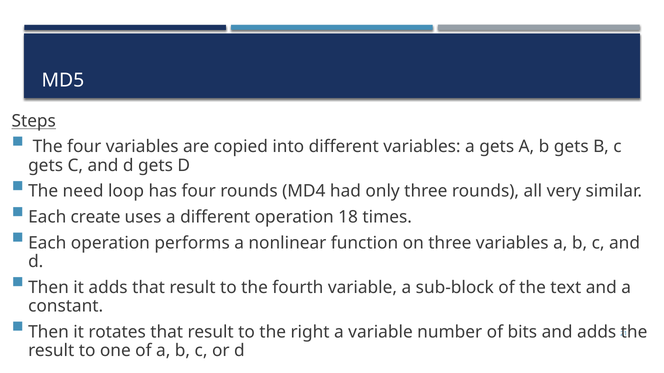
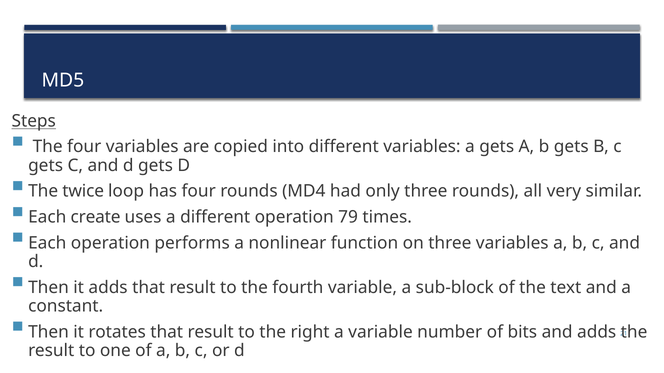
need: need -> twice
18: 18 -> 79
